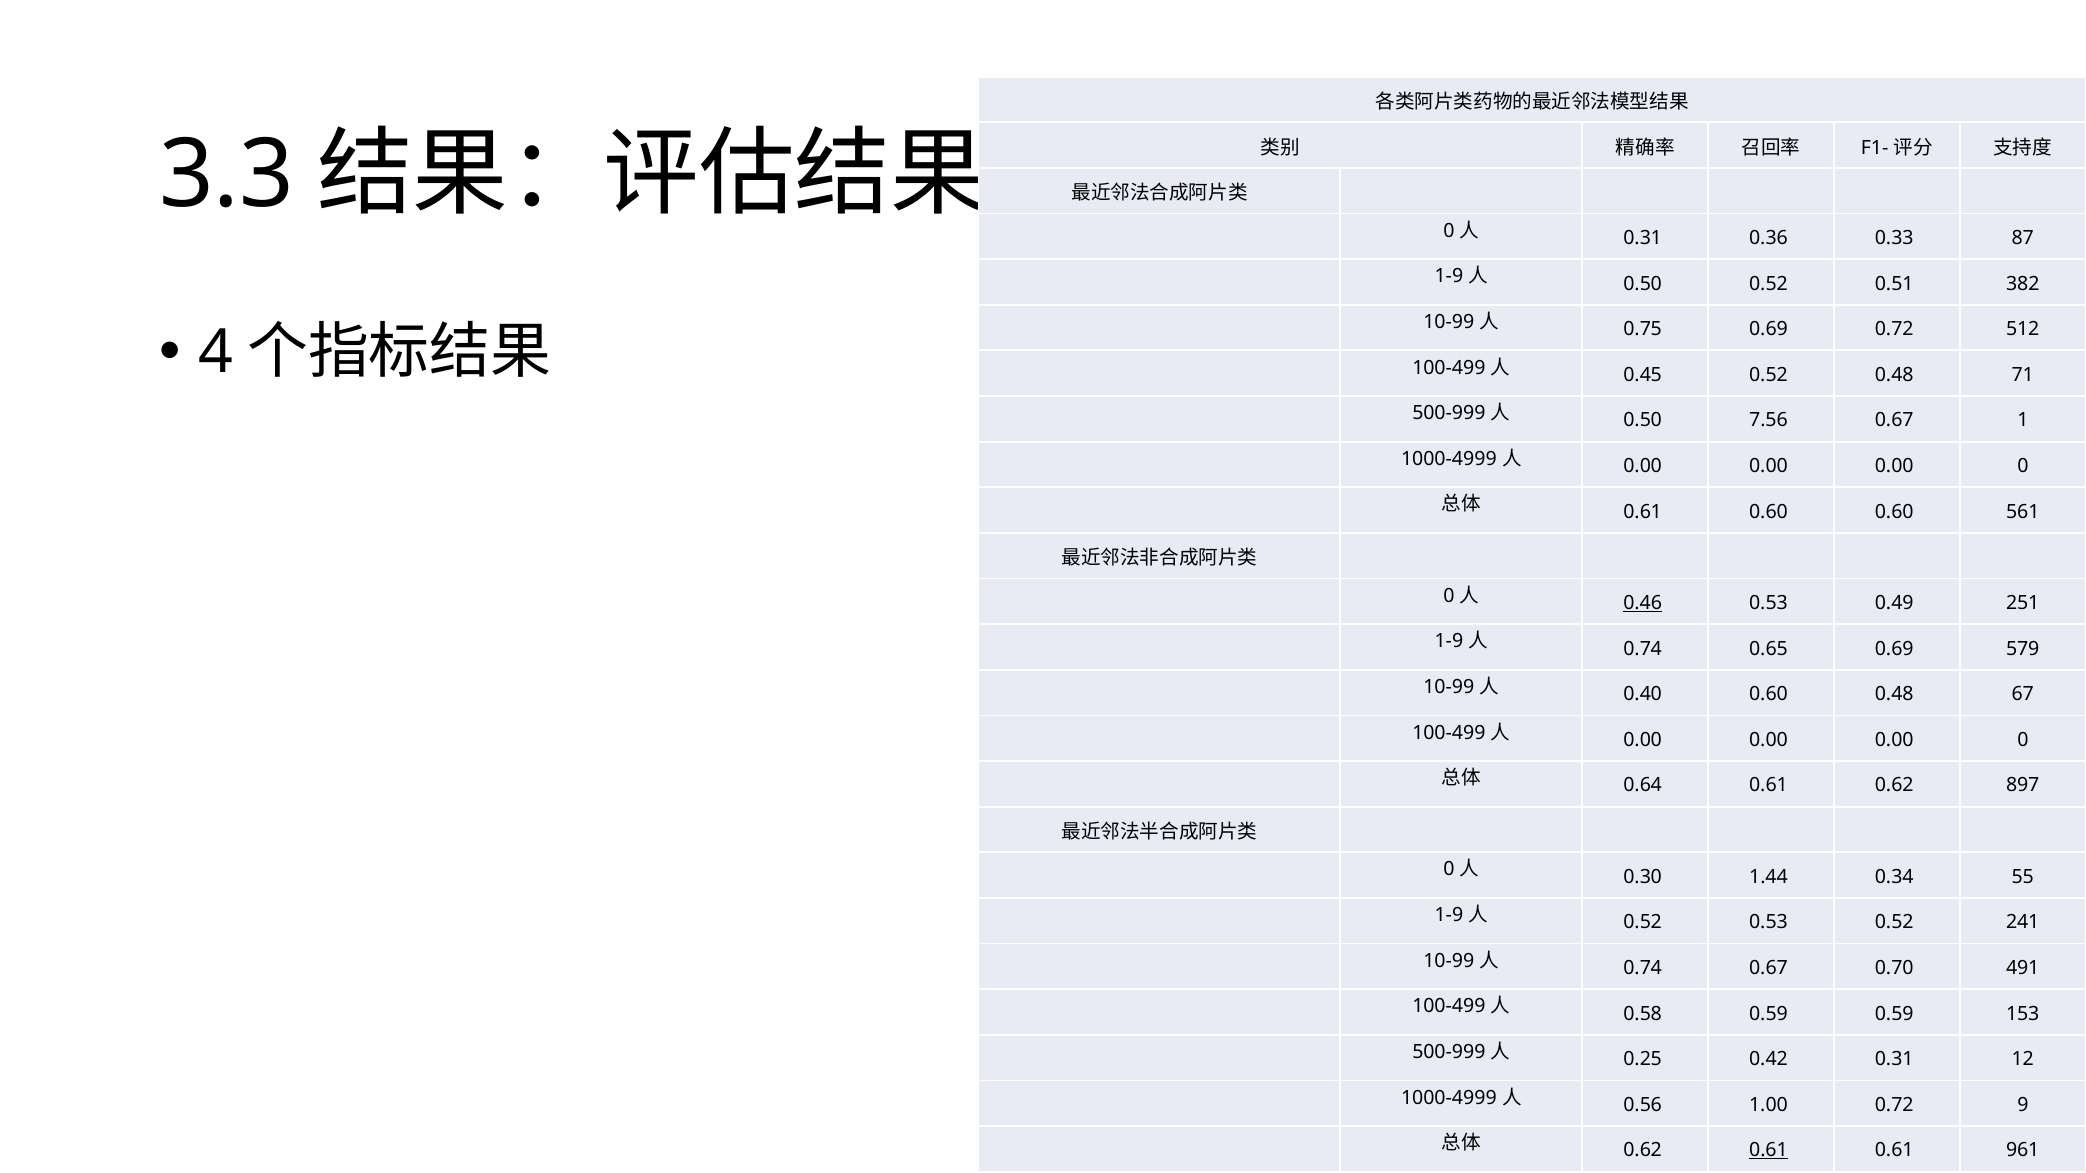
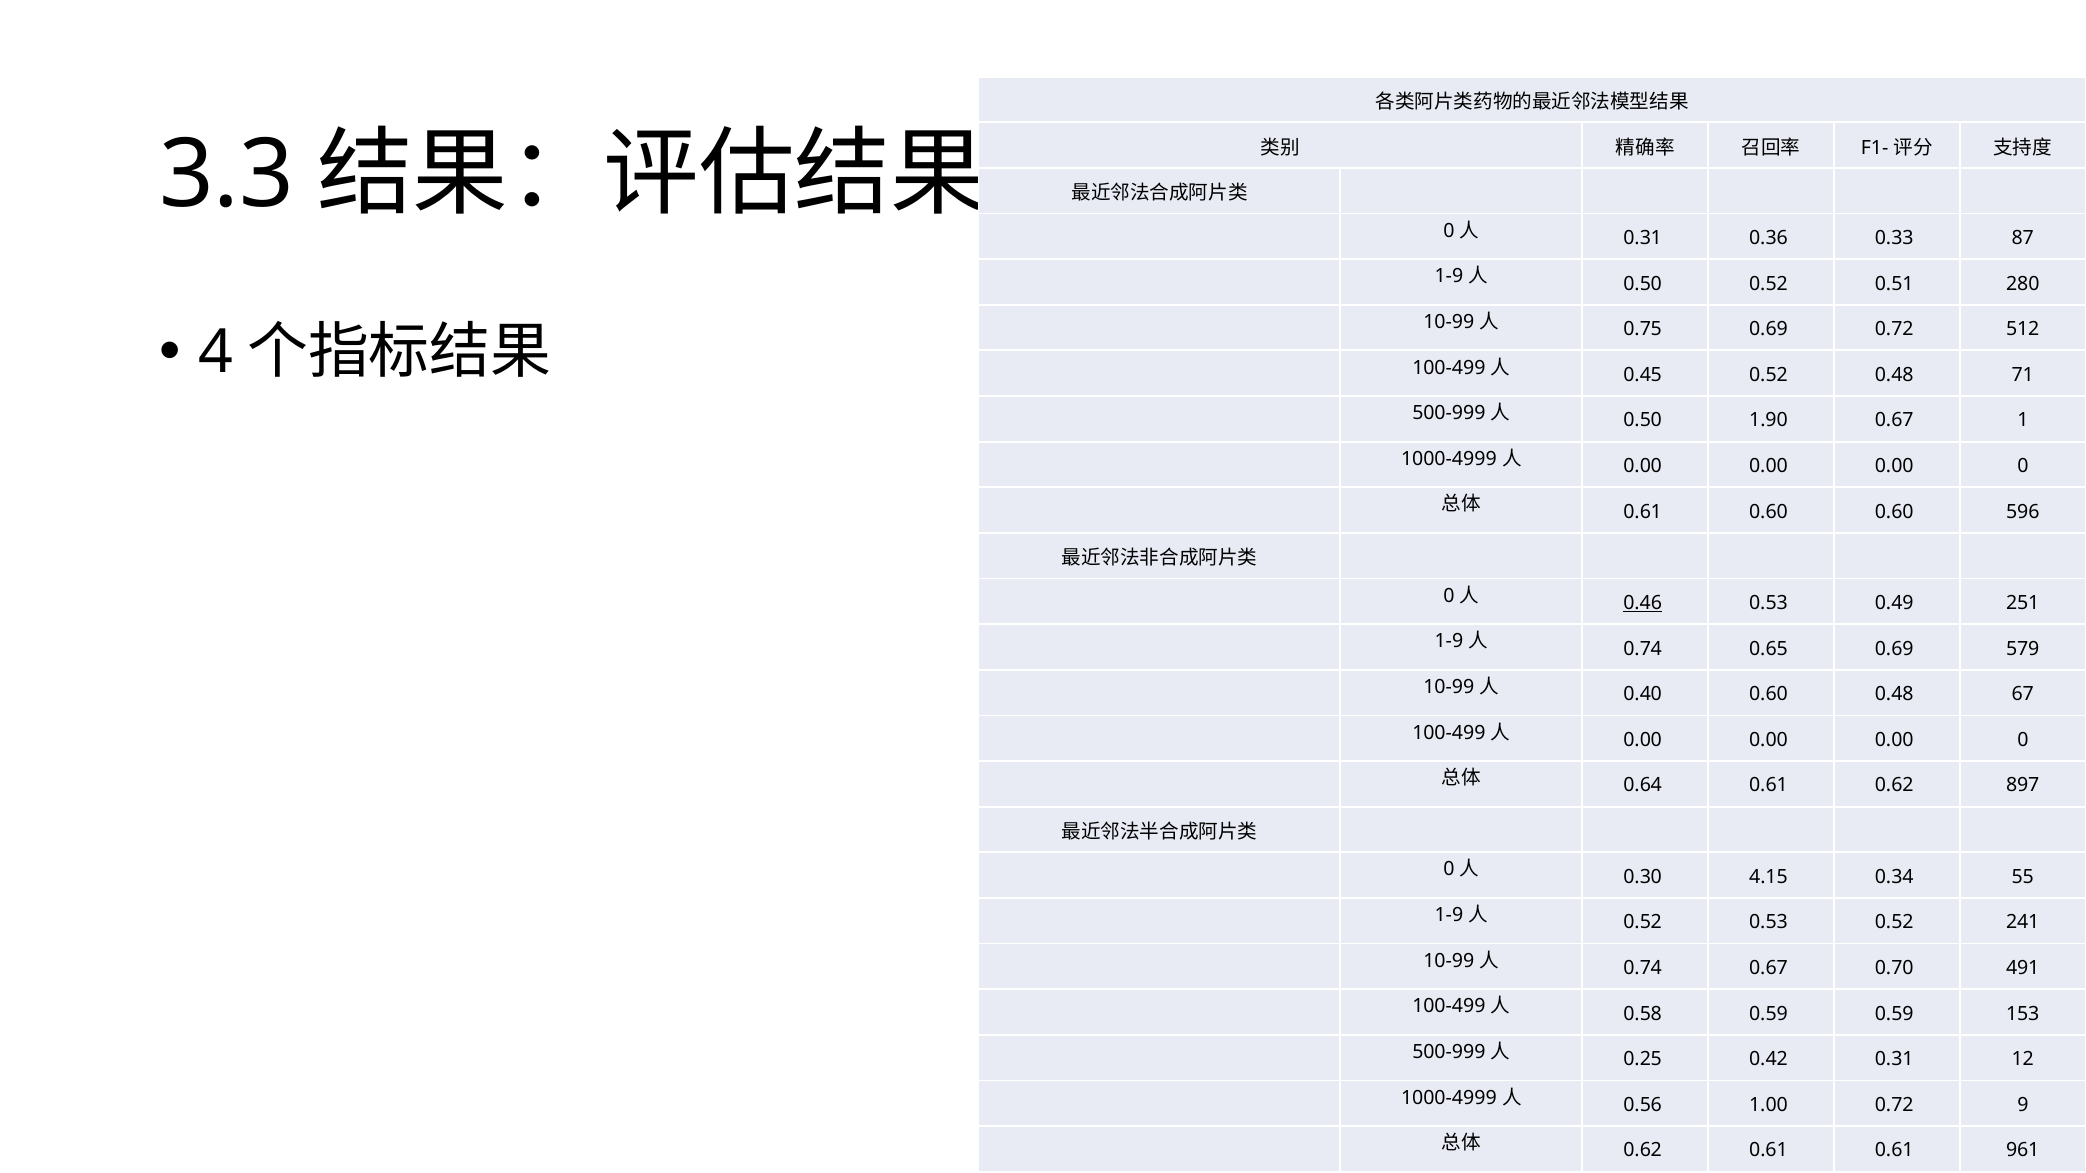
382: 382 -> 280
7.56: 7.56 -> 1.90
561: 561 -> 596
1.44: 1.44 -> 4.15
0.61 at (1768, 1151) underline: present -> none
